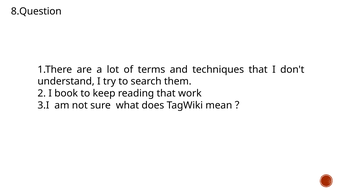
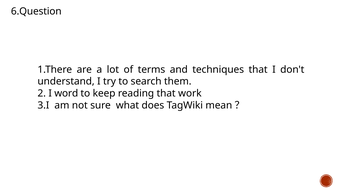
8.Question: 8.Question -> 6.Question
book: book -> word
